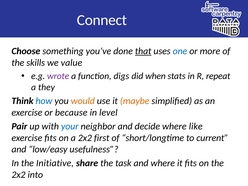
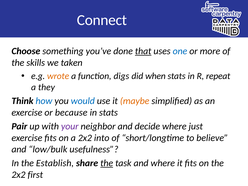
value: value -> taken
wrote colour: purple -> orange
would colour: orange -> blue
in level: level -> stats
your colour: blue -> purple
like: like -> just
first: first -> into
current: current -> believe
low/easy: low/easy -> low/bulk
Initiative: Initiative -> Establish
the at (107, 163) underline: none -> present
into: into -> first
